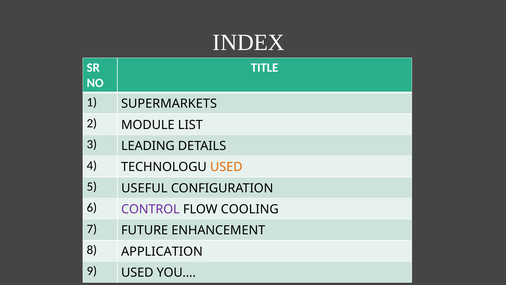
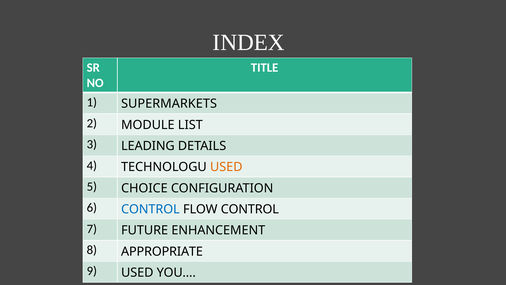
USEFUL: USEFUL -> CHOICE
CONTROL at (150, 209) colour: purple -> blue
FLOW COOLING: COOLING -> CONTROL
APPLICATION: APPLICATION -> APPROPRIATE
